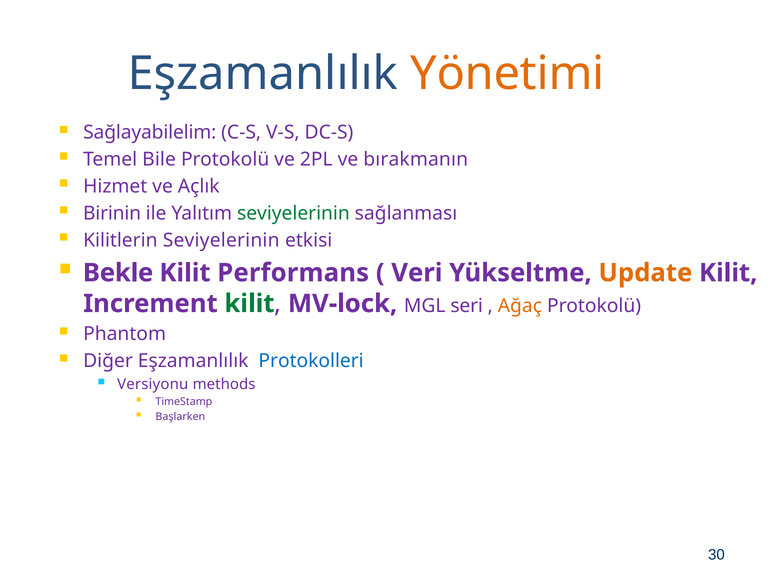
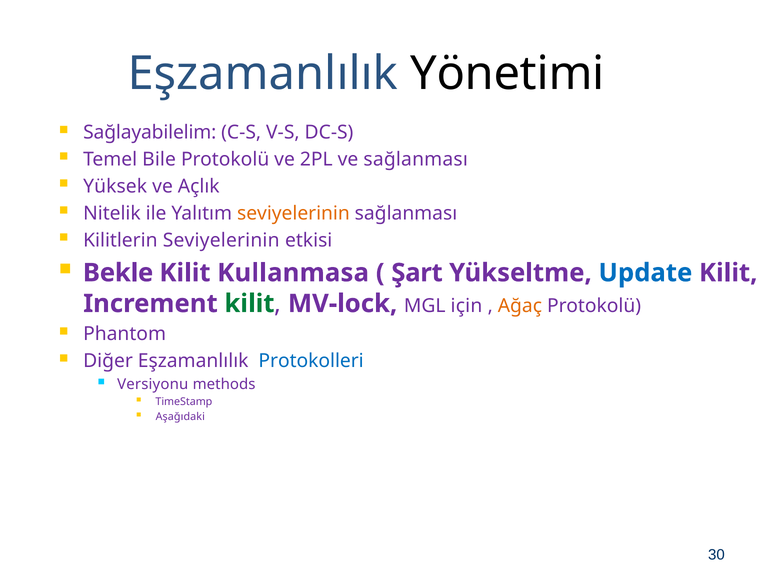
Yönetimi colour: orange -> black
ve bırakmanın: bırakmanın -> sağlanması
Hizmet: Hizmet -> Yüksek
Birinin: Birinin -> Nitelik
seviyelerinin at (293, 213) colour: green -> orange
Performans: Performans -> Kullanmasa
Veri: Veri -> Şart
Update colour: orange -> blue
seri: seri -> için
Başlarken: Başlarken -> Aşağıdaki
